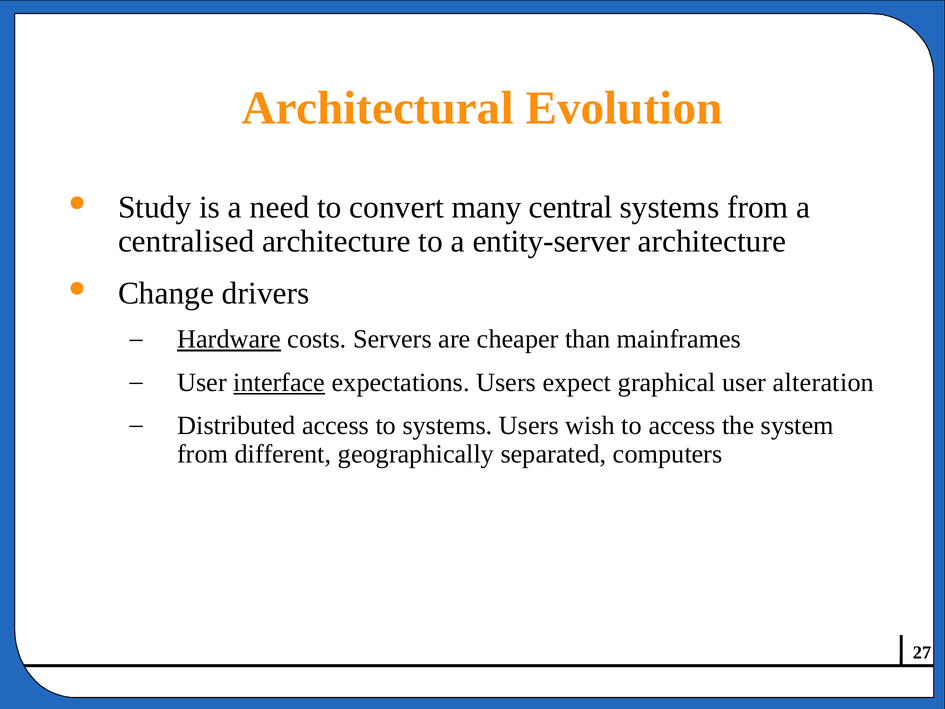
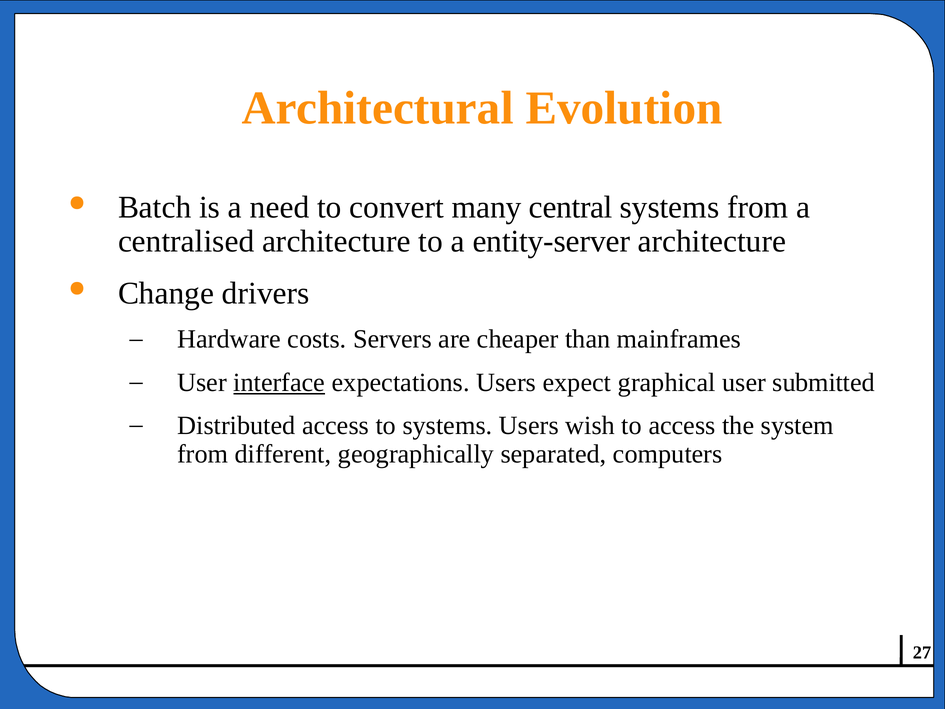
Study: Study -> Batch
Hardware underline: present -> none
alteration: alteration -> submitted
